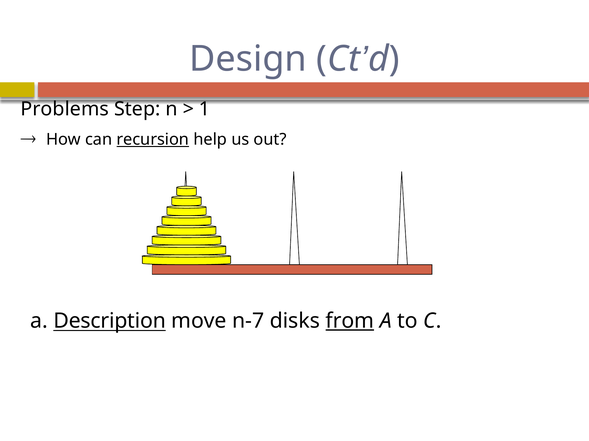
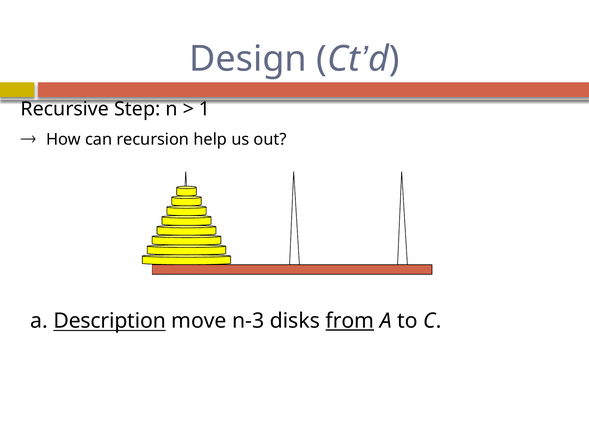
Problems: Problems -> Recursive
recursion underline: present -> none
n-7: n-7 -> n-3
